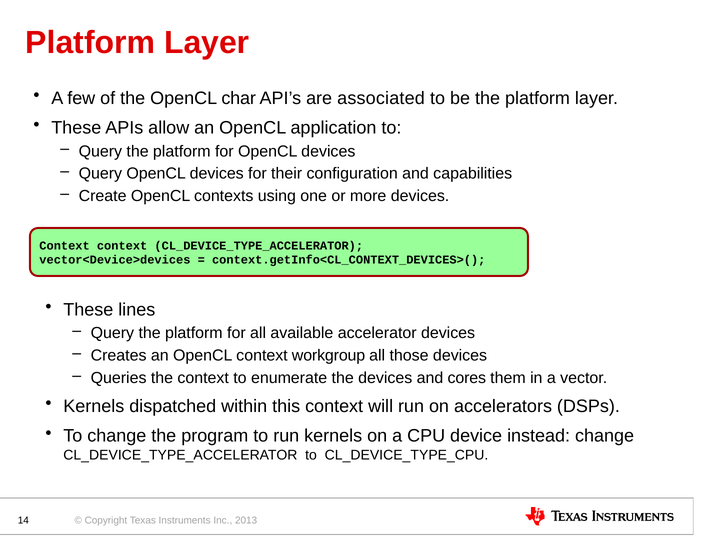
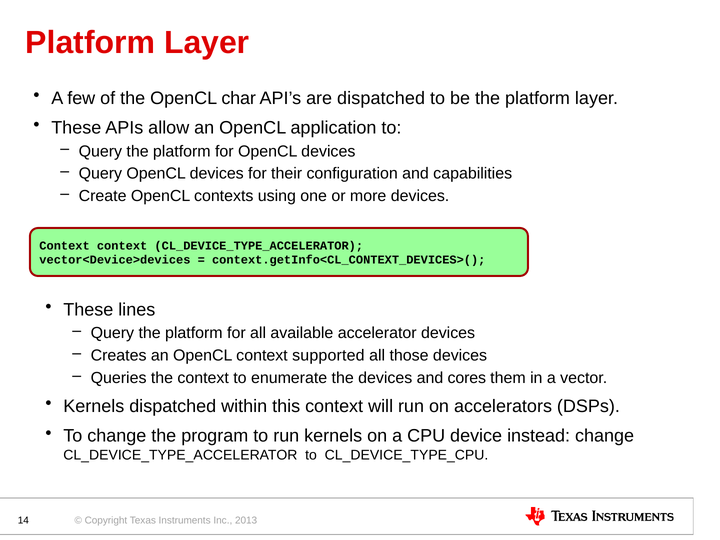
are associated: associated -> dispatched
workgroup: workgroup -> supported
